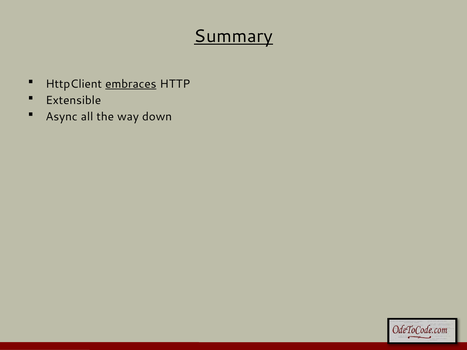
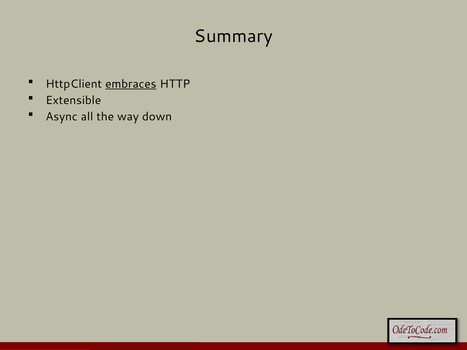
Summary underline: present -> none
